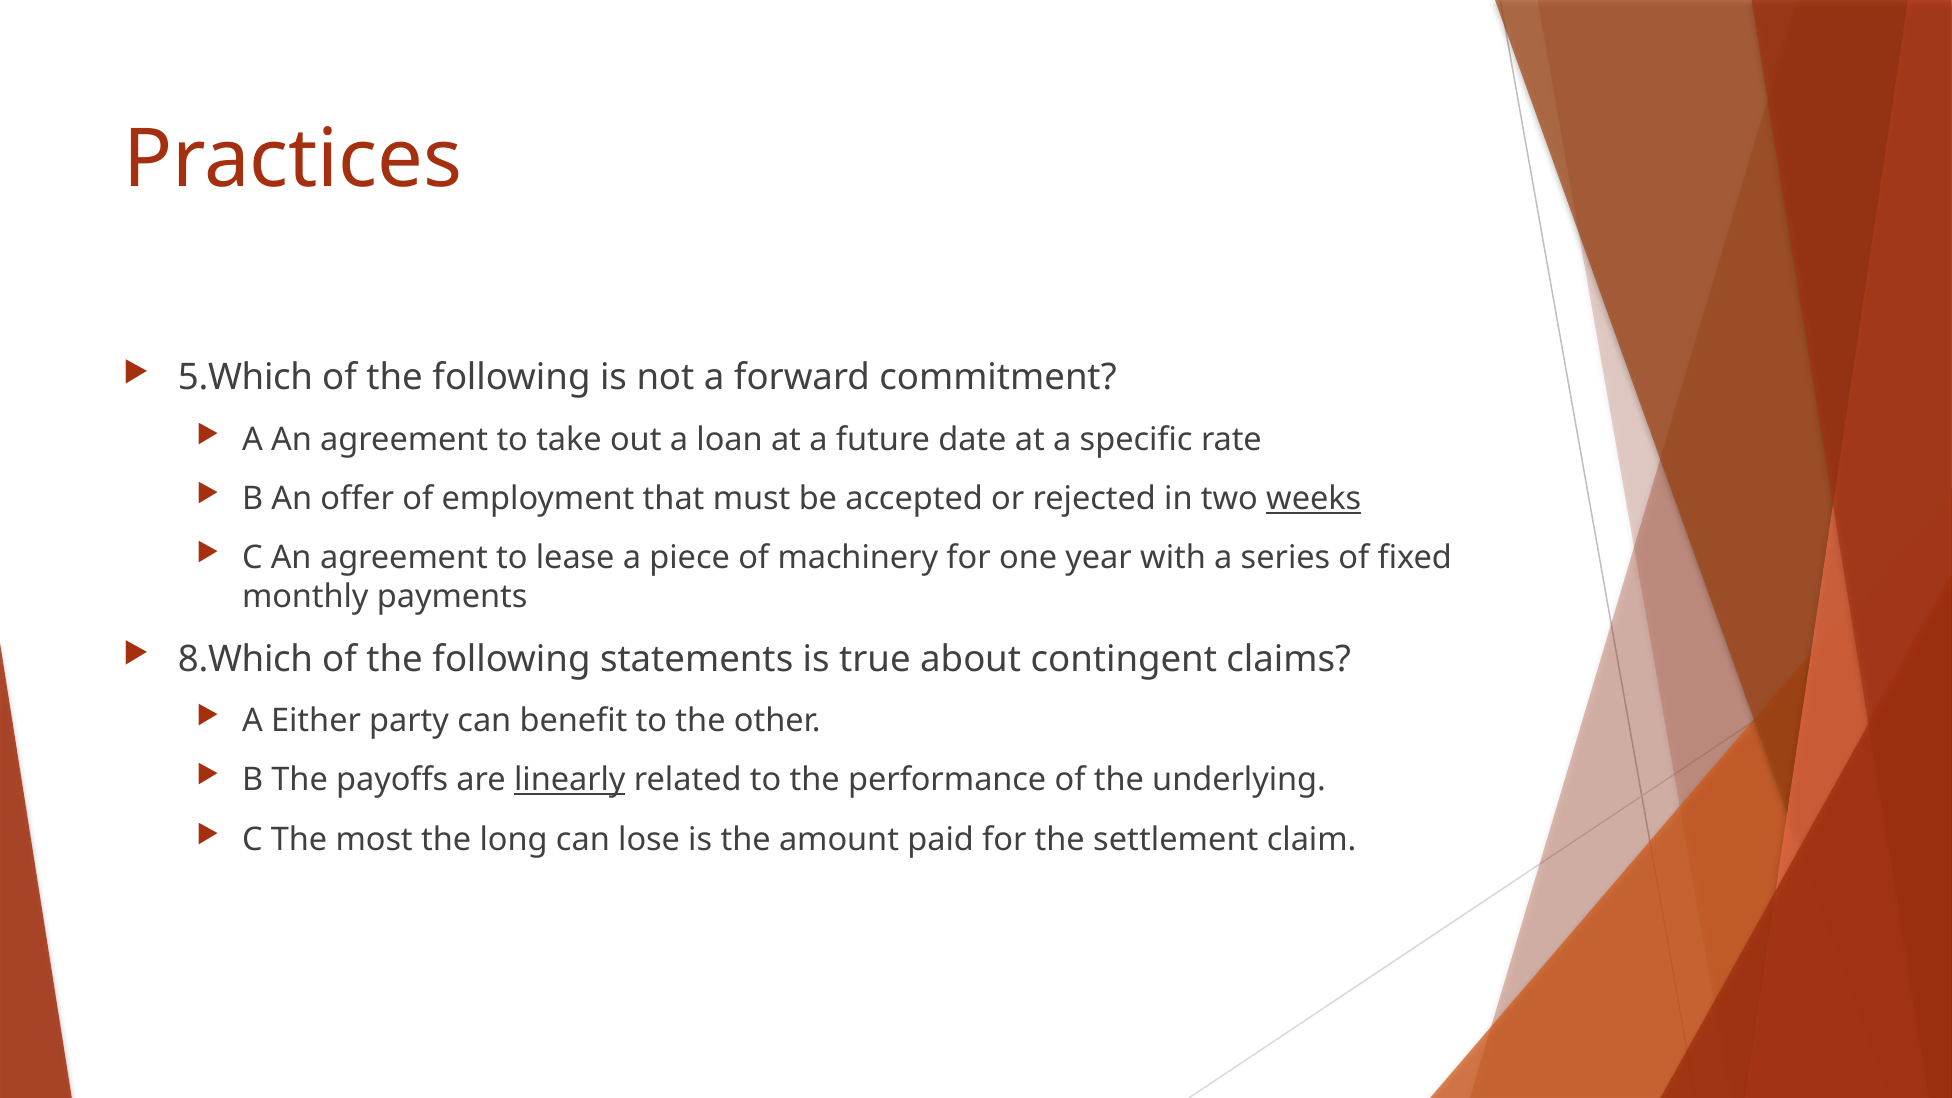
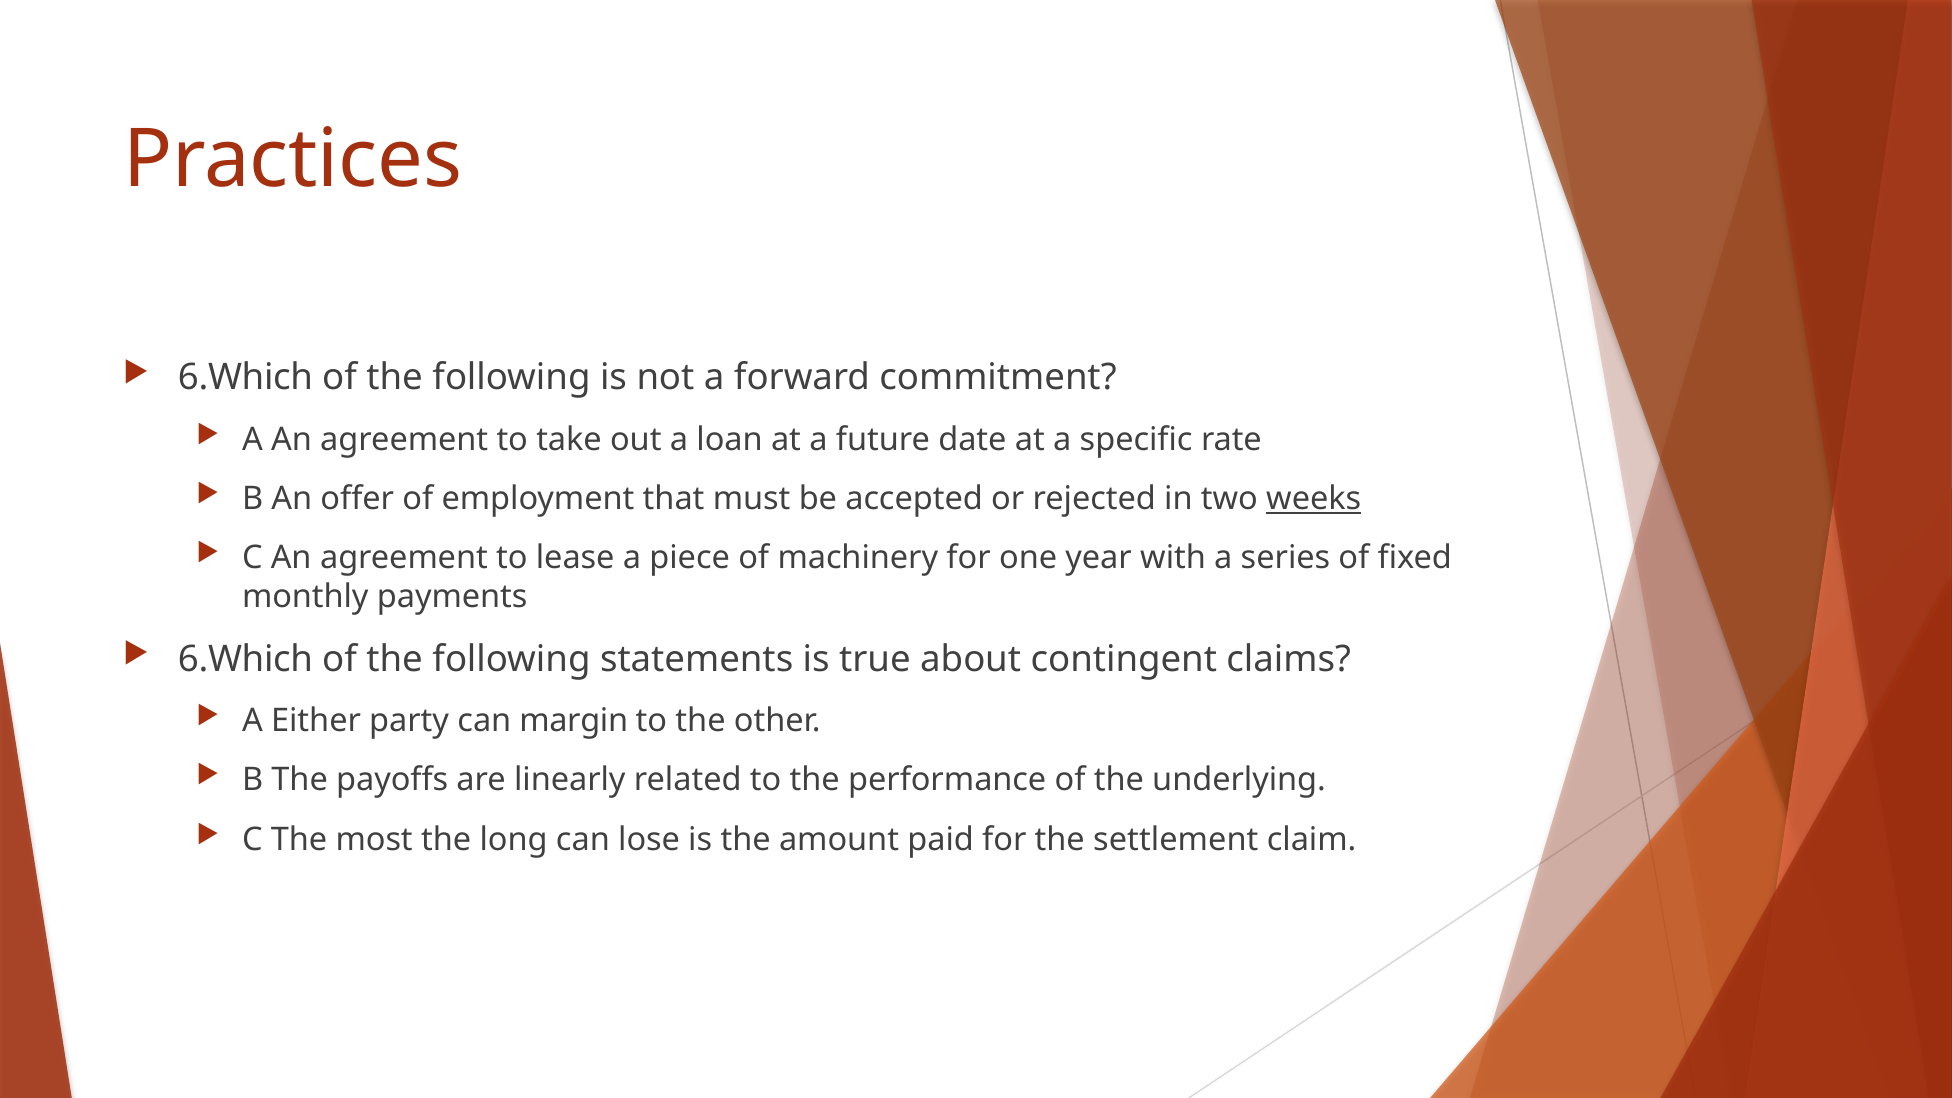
5.Which at (245, 378): 5.Which -> 6.Which
8.Which at (245, 659): 8.Which -> 6.Which
benefit: benefit -> margin
linearly underline: present -> none
